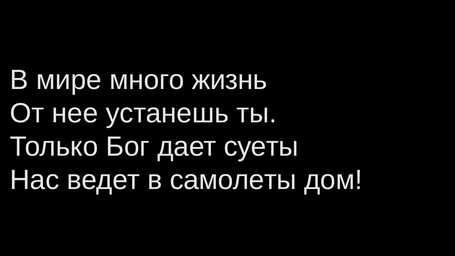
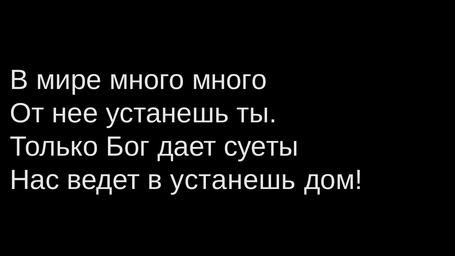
много жизнь: жизнь -> много
в самолеты: самолеты -> устанешь
